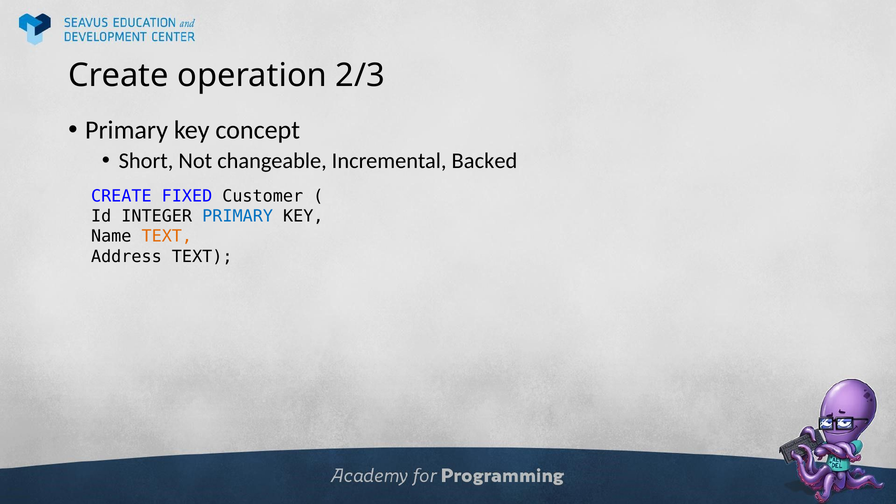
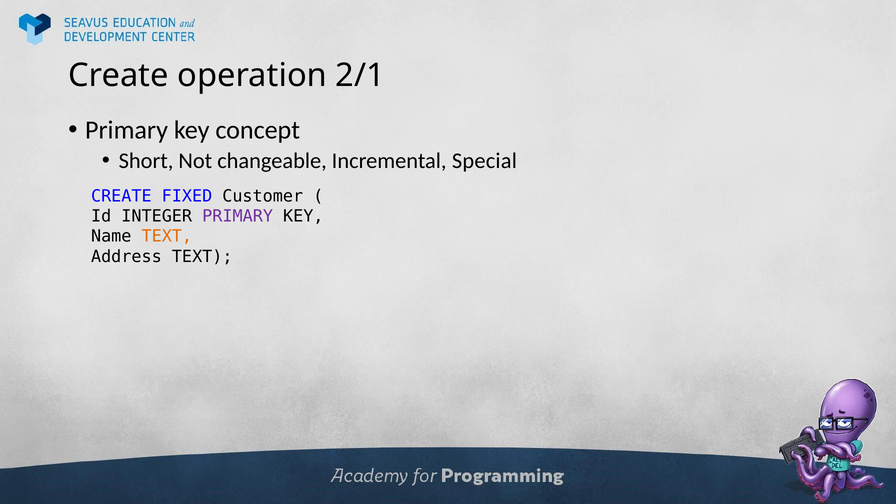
2/3: 2/3 -> 2/1
Backed: Backed -> Special
PRIMARY at (238, 216) colour: blue -> purple
